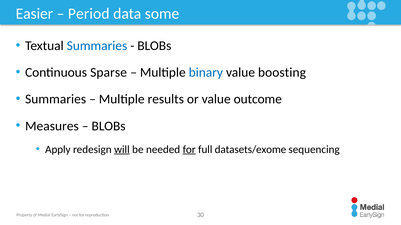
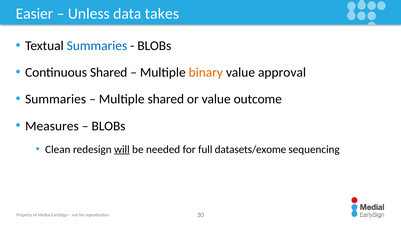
Period: Period -> Unless
some: some -> takes
Continuous Sparse: Sparse -> Shared
binary colour: blue -> orange
boosting: boosting -> approval
Multiple results: results -> shared
Apply: Apply -> Clean
for at (189, 150) underline: present -> none
